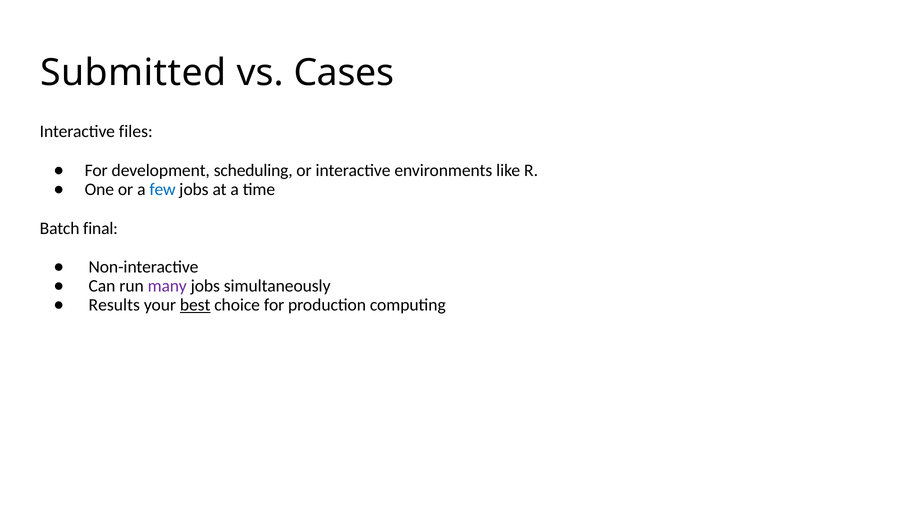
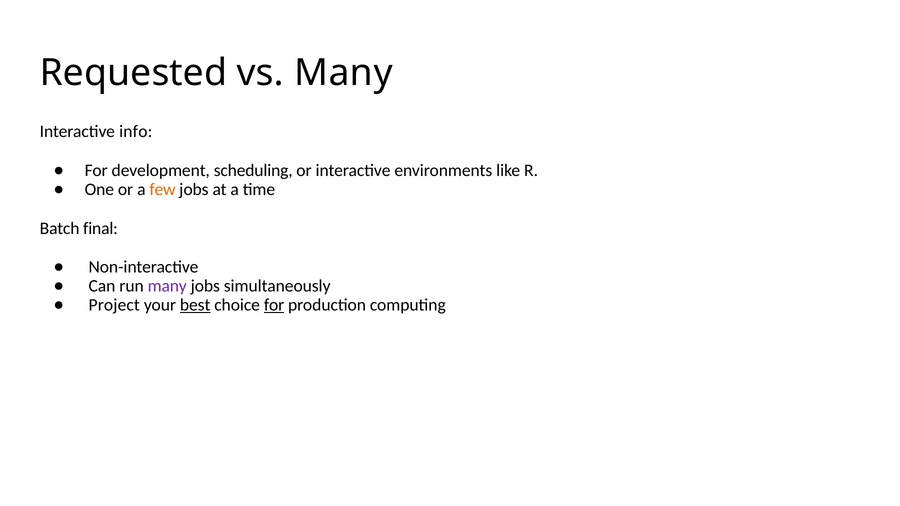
Submitted: Submitted -> Requested
vs Cases: Cases -> Many
files: files -> info
few colour: blue -> orange
Results: Results -> Project
for at (274, 305) underline: none -> present
